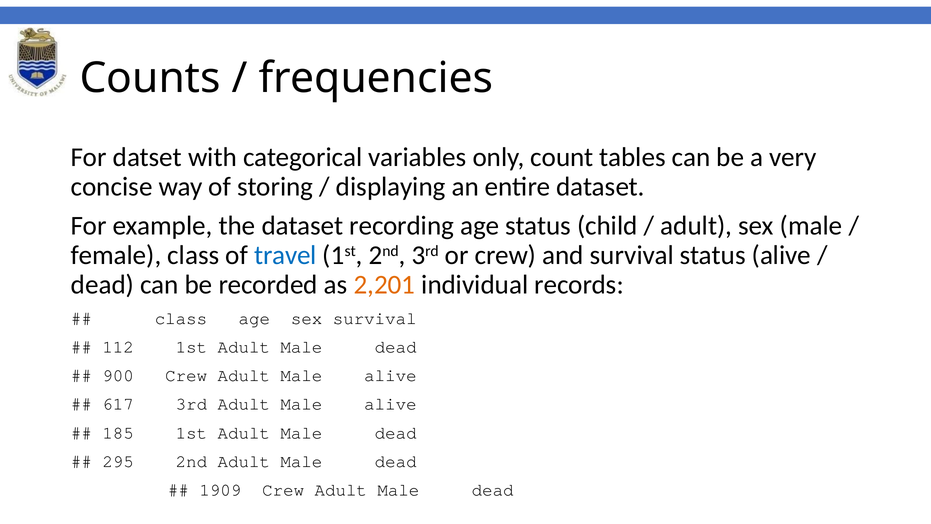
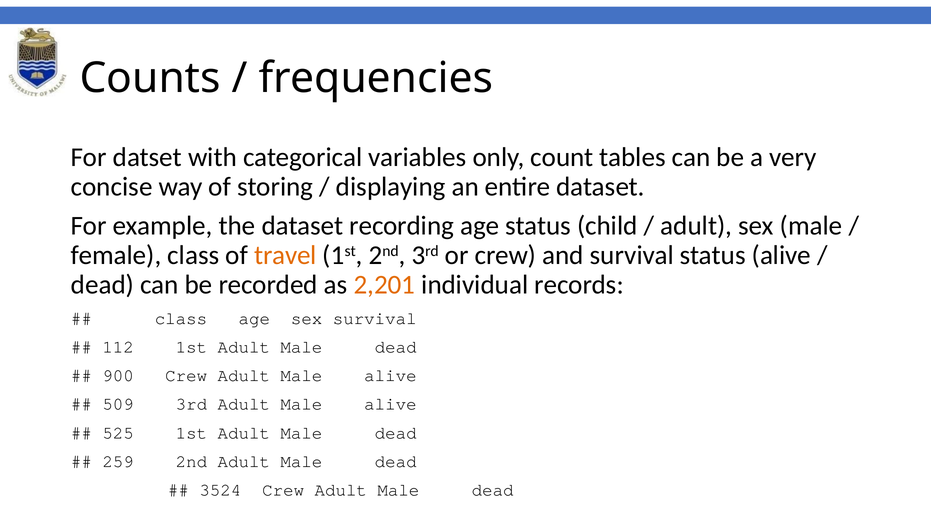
travel colour: blue -> orange
617: 617 -> 509
185: 185 -> 525
295: 295 -> 259
1909: 1909 -> 3524
